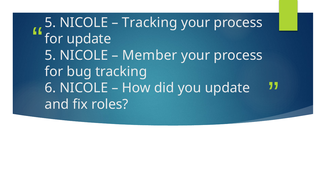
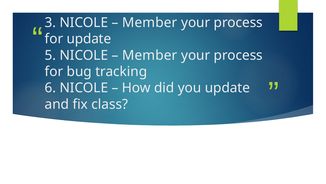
5 at (50, 22): 5 -> 3
Tracking at (150, 22): Tracking -> Member
roles: roles -> class
